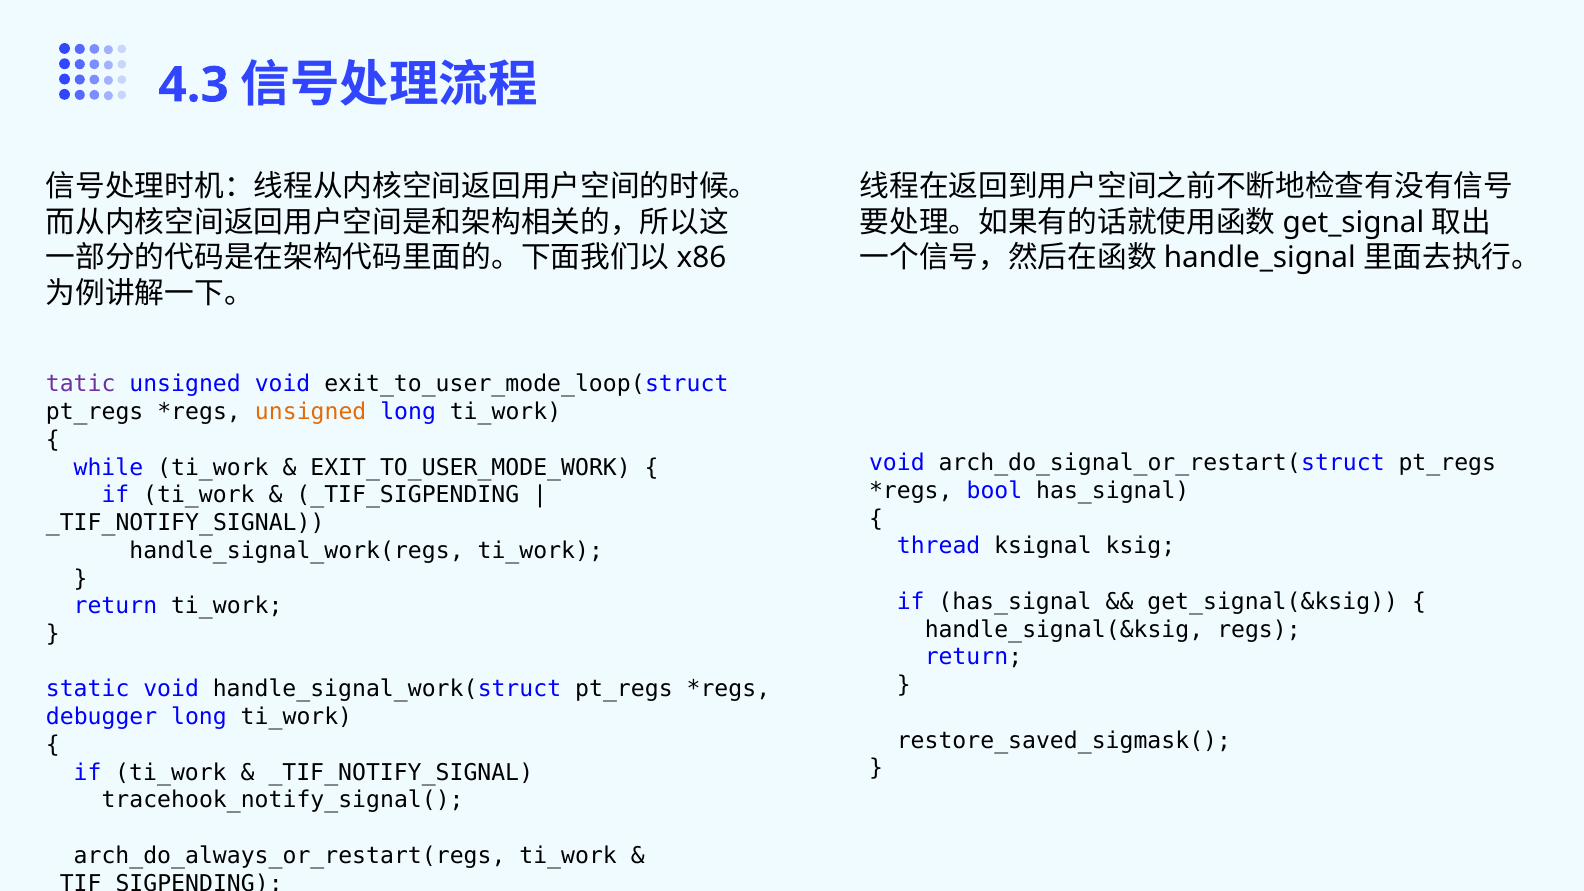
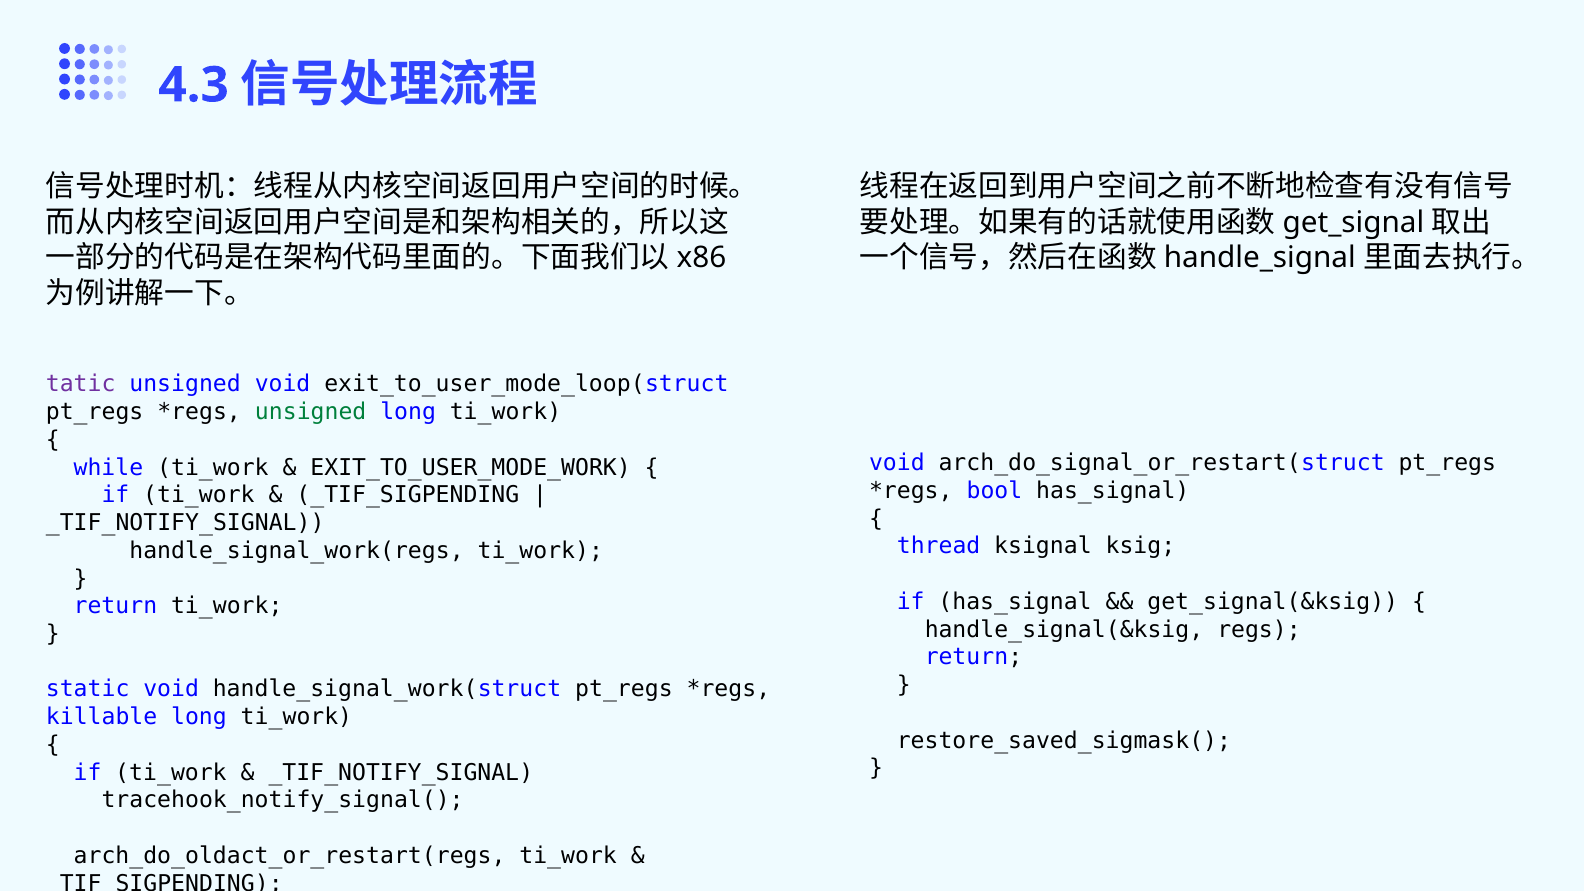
unsigned at (311, 412) colour: orange -> green
debugger: debugger -> killable
arch_do_always_or_restart(regs: arch_do_always_or_restart(regs -> arch_do_oldact_or_restart(regs
